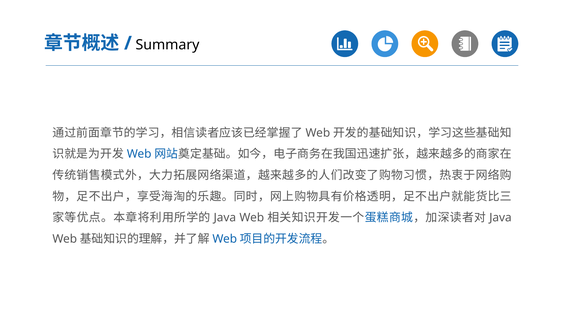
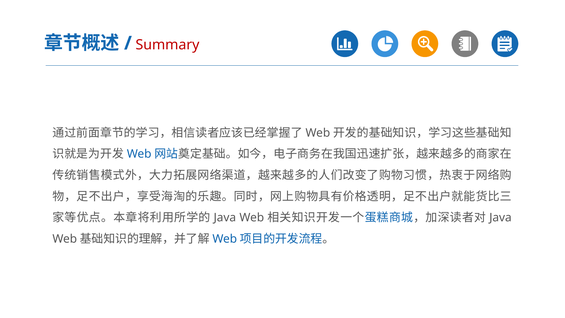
Summary colour: black -> red
